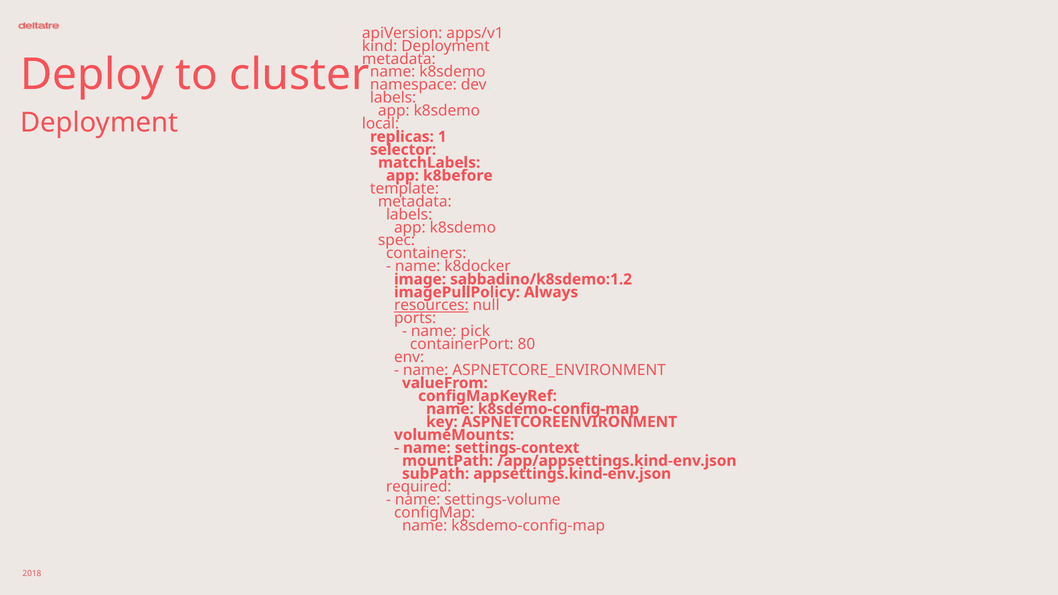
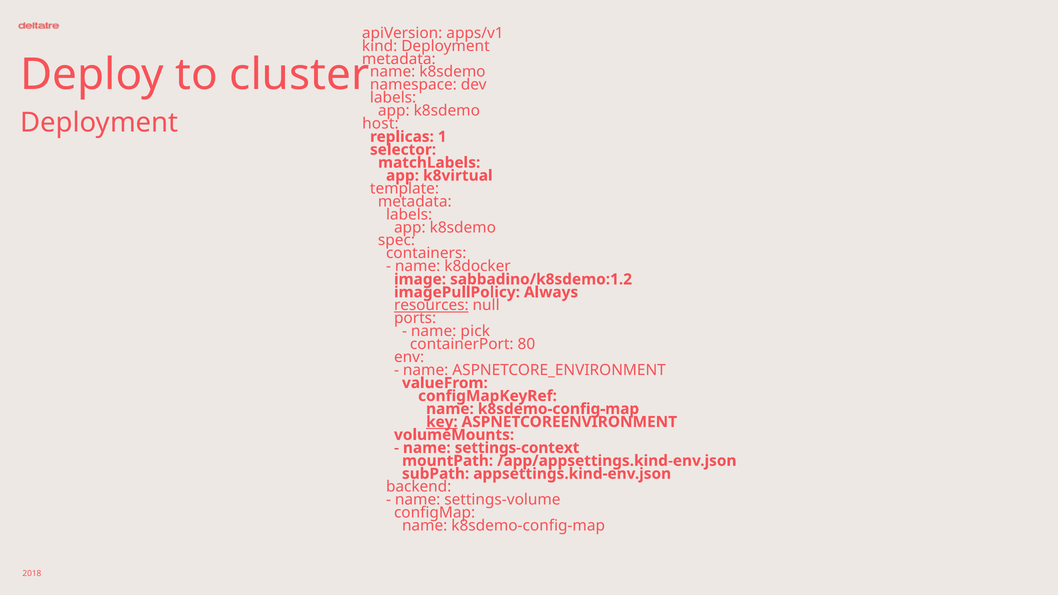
local: local -> host
k8before: k8before -> k8virtual
key underline: none -> present
required: required -> backend
